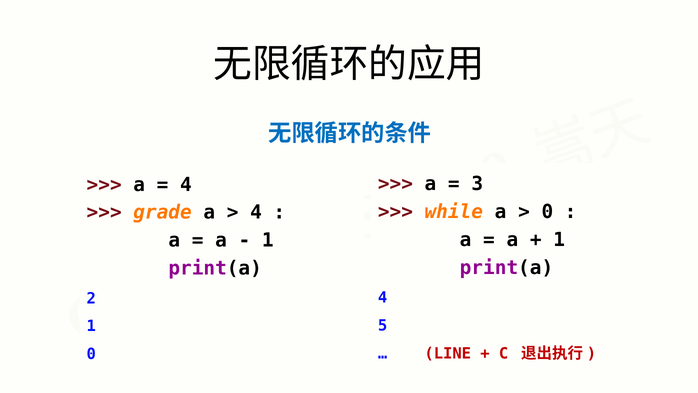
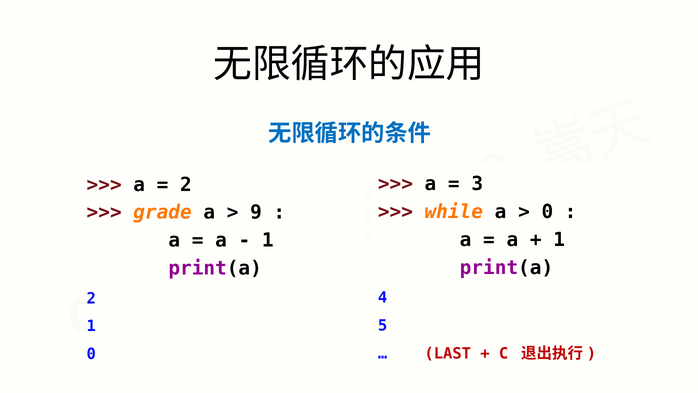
4 at (186, 184): 4 -> 2
4 at (256, 212): 4 -> 9
LINE: LINE -> LAST
